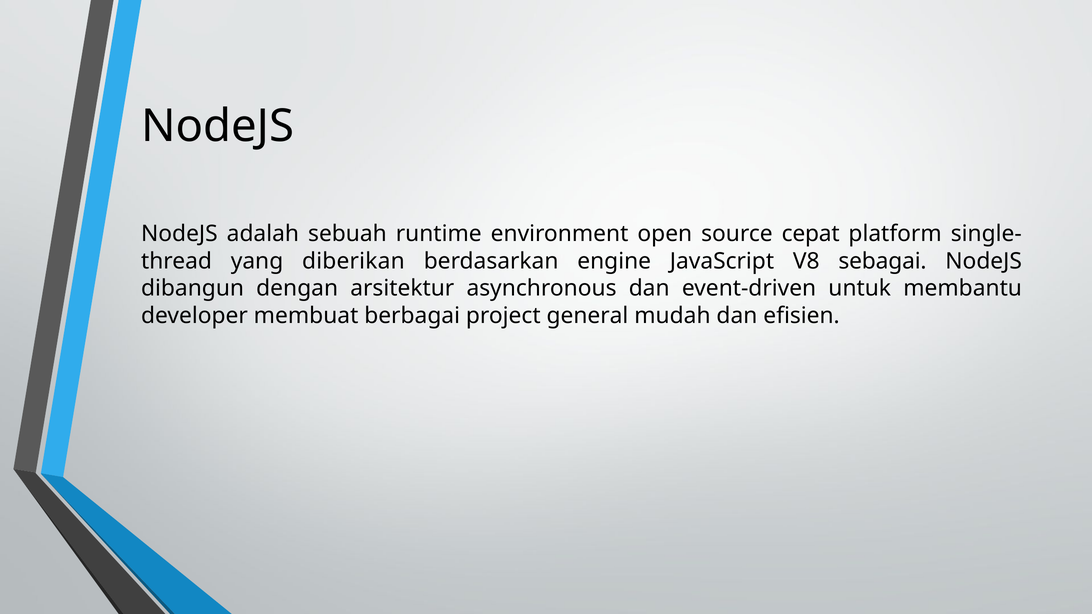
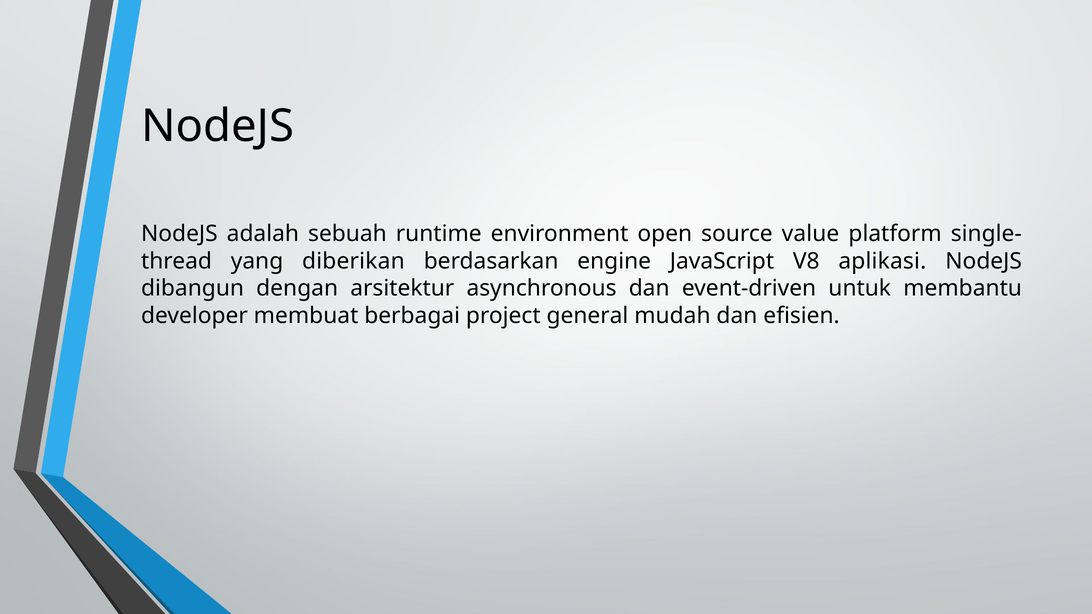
cepat: cepat -> value
sebagai: sebagai -> aplikasi
